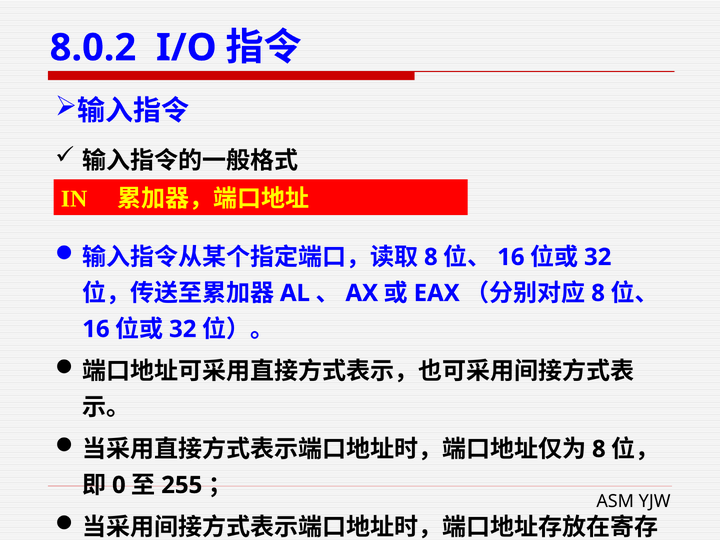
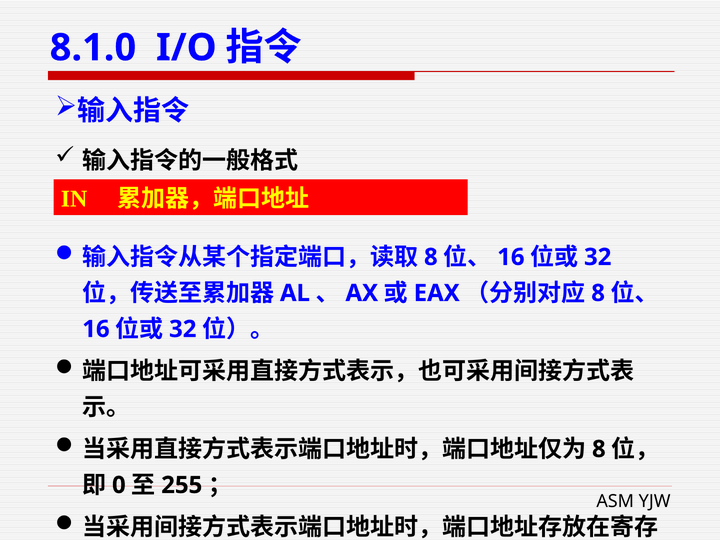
8.0.2: 8.0.2 -> 8.1.0
